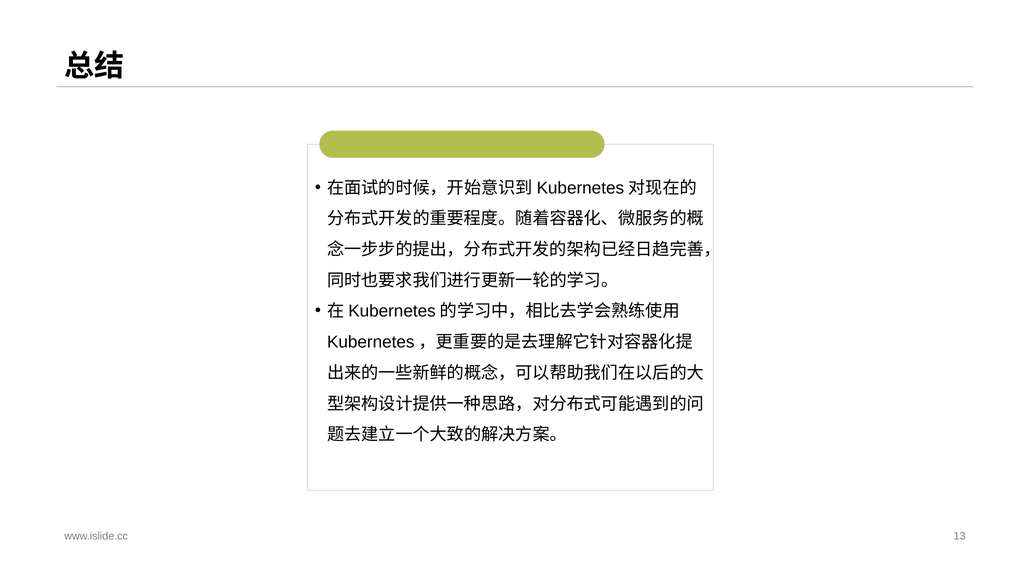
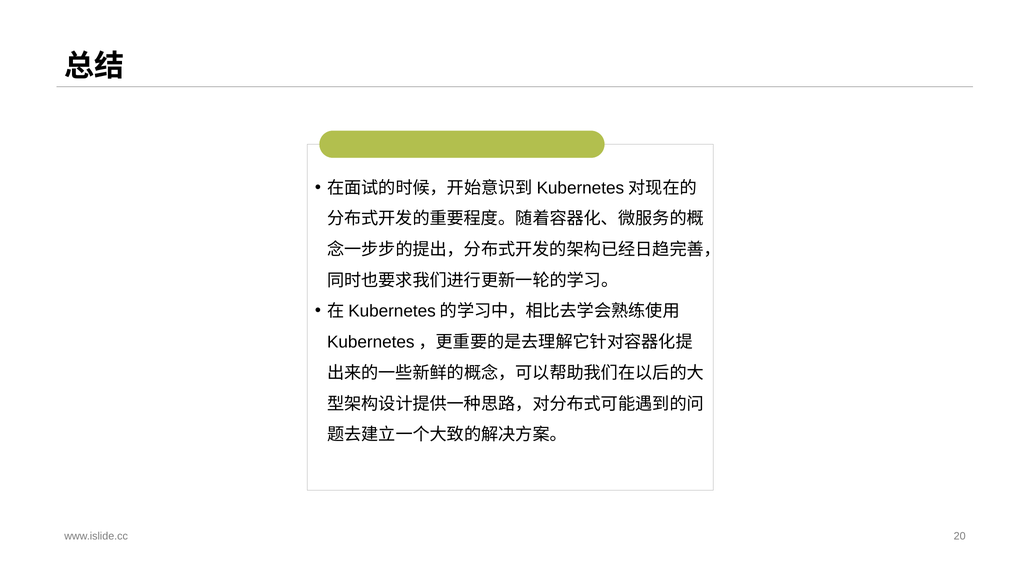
13: 13 -> 20
